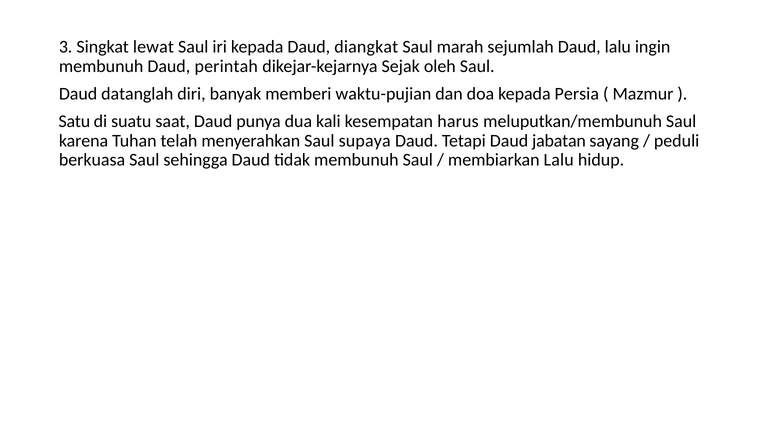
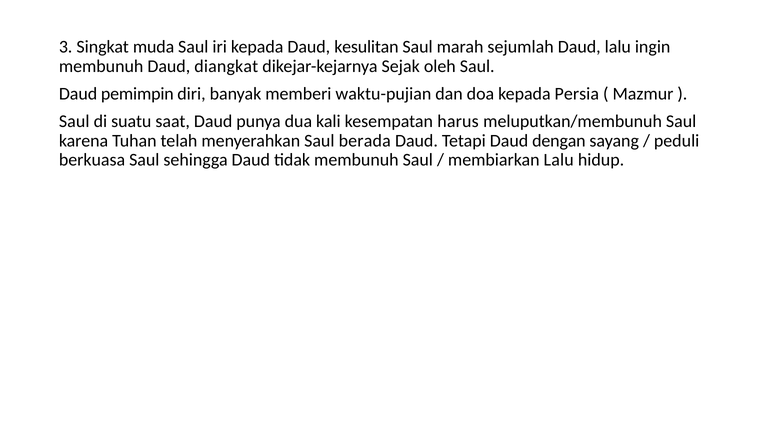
lewat: lewat -> muda
diangkat: diangkat -> kesulitan
perintah: perintah -> diangkat
datanglah: datanglah -> pemimpin
Satu at (74, 121): Satu -> Saul
supaya: supaya -> berada
jabatan: jabatan -> dengan
